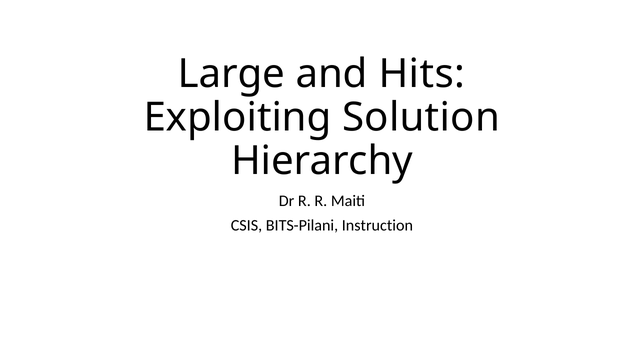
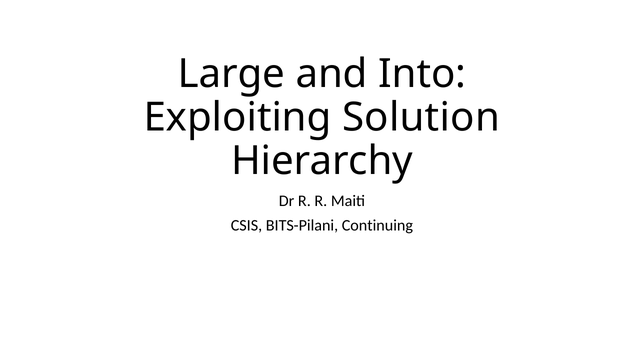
Hits: Hits -> Into
Instruction: Instruction -> Continuing
